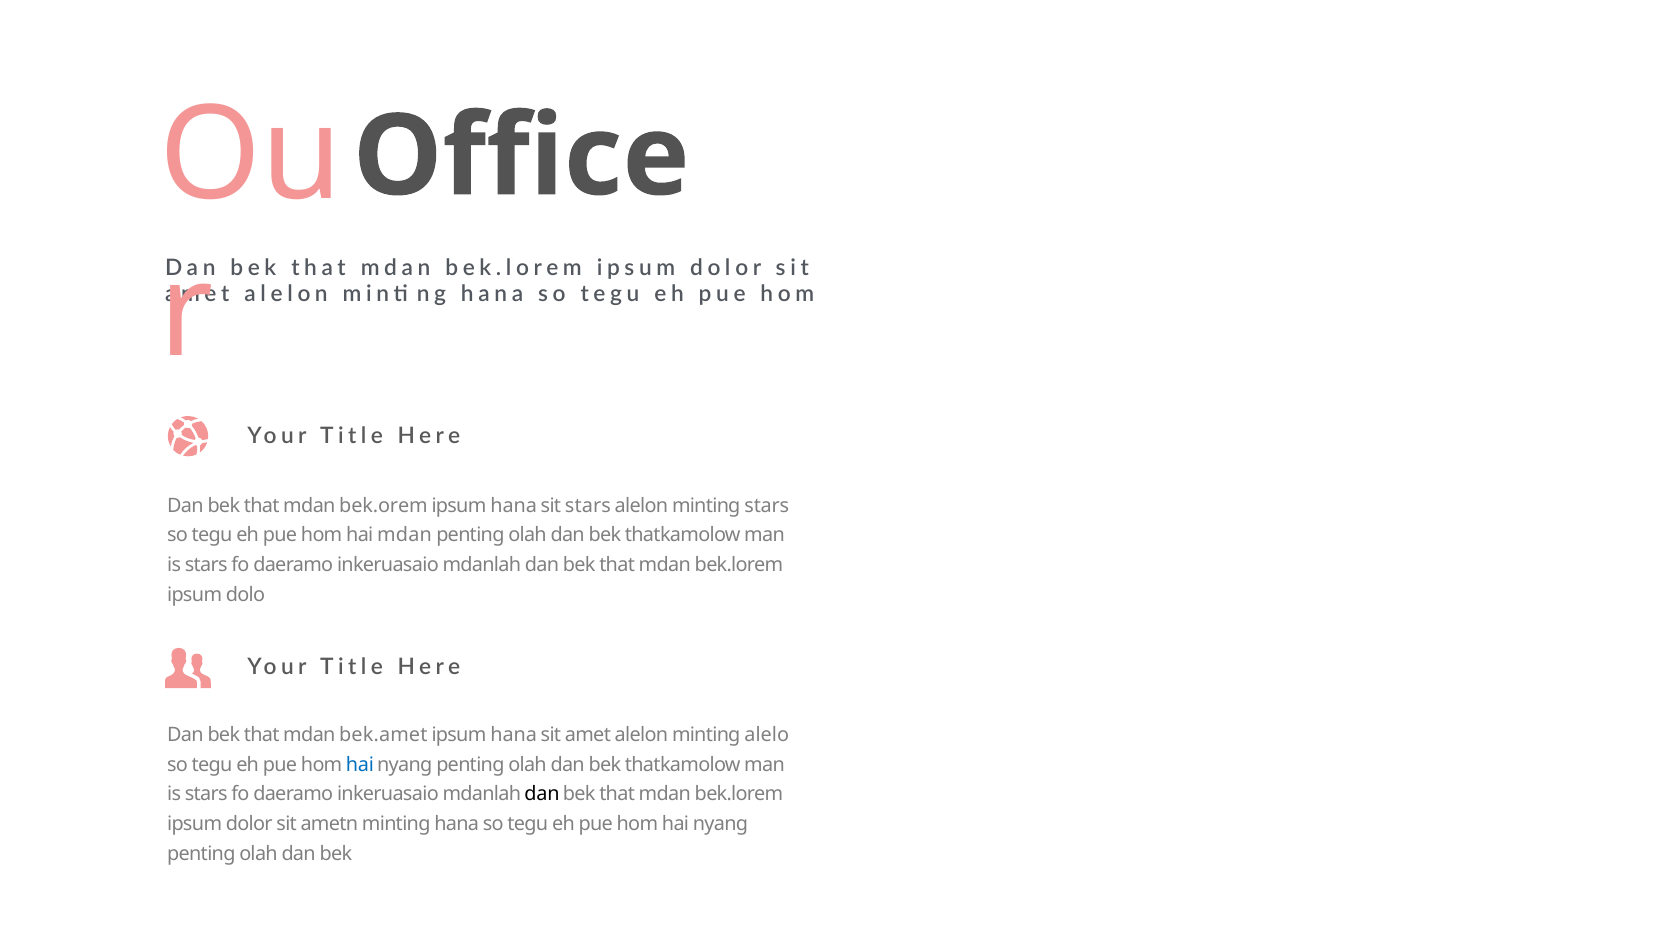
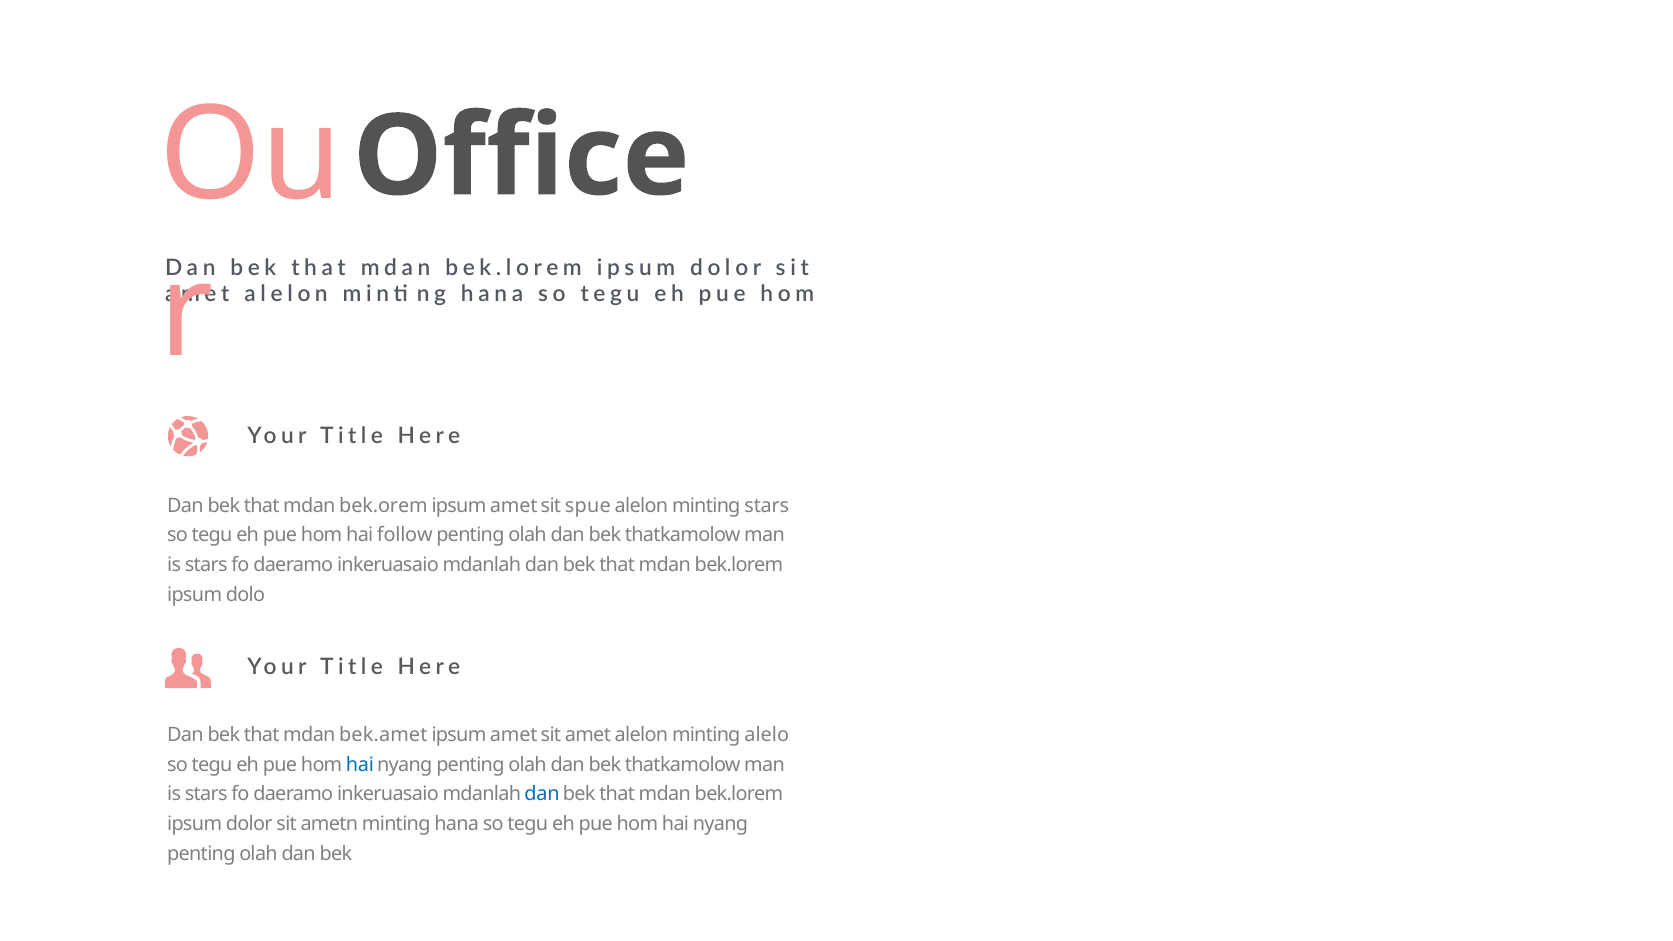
hana at (514, 506): hana -> amet
sit stars: stars -> spue
hai mdan: mdan -> follow
hana at (514, 735): hana -> amet
dan at (542, 794) colour: black -> blue
